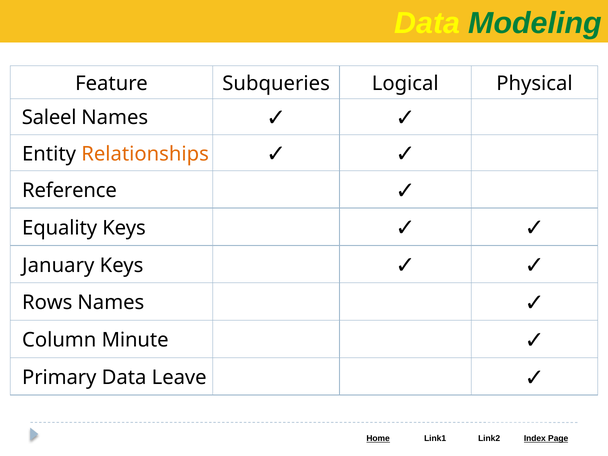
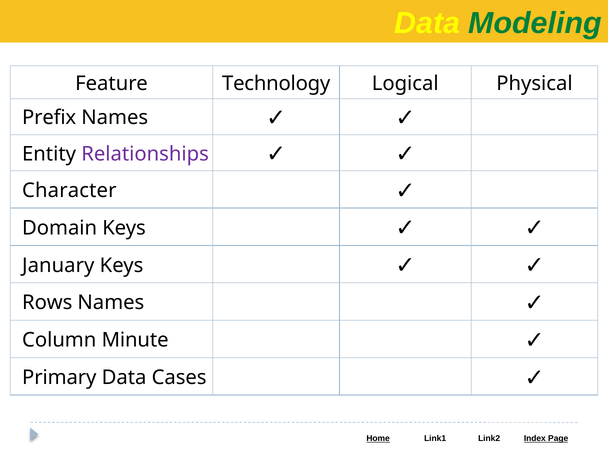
Subqueries: Subqueries -> Technology
Saleel: Saleel -> Prefix
Relationships colour: orange -> purple
Reference: Reference -> Character
Equality: Equality -> Domain
Leave: Leave -> Cases
